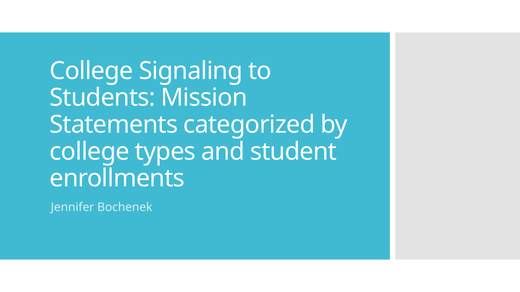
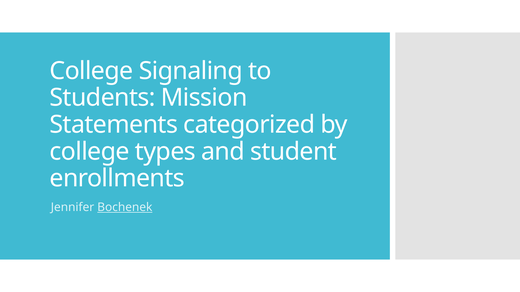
Bochenek underline: none -> present
